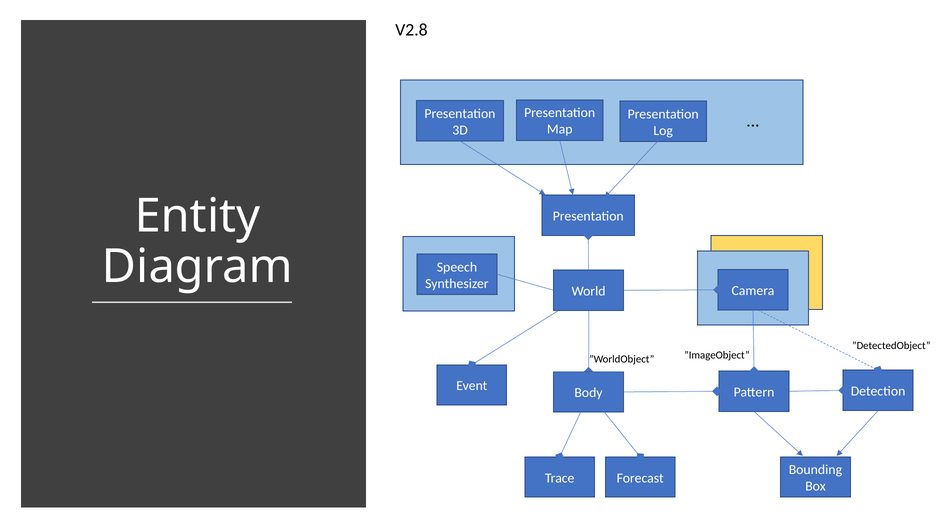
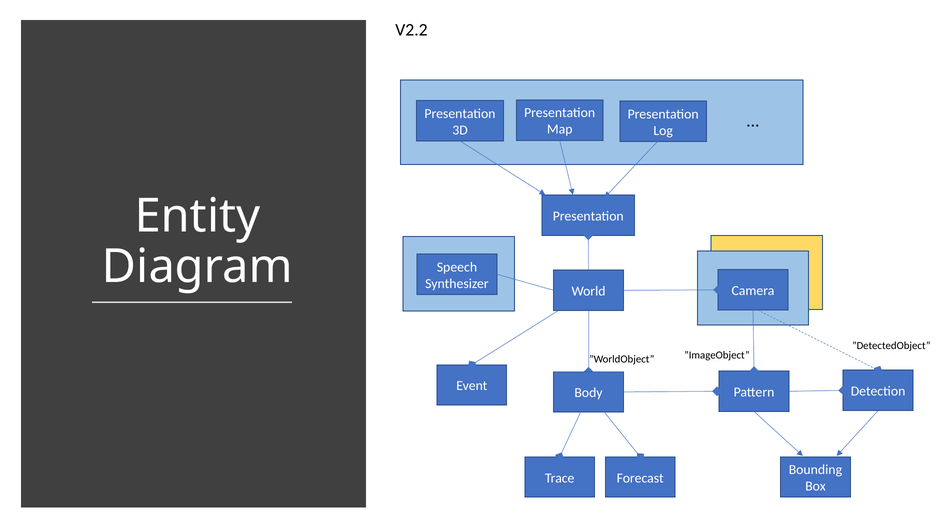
V2.8: V2.8 -> V2.2
